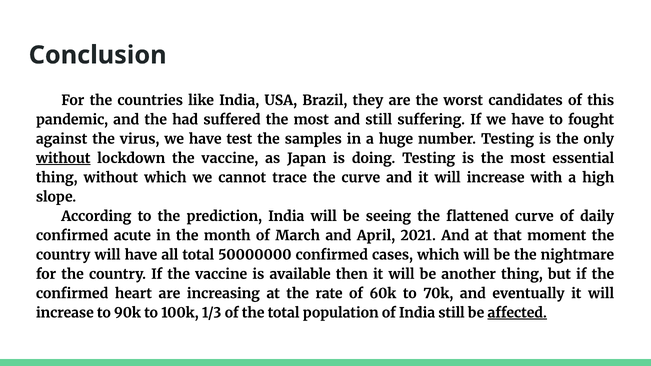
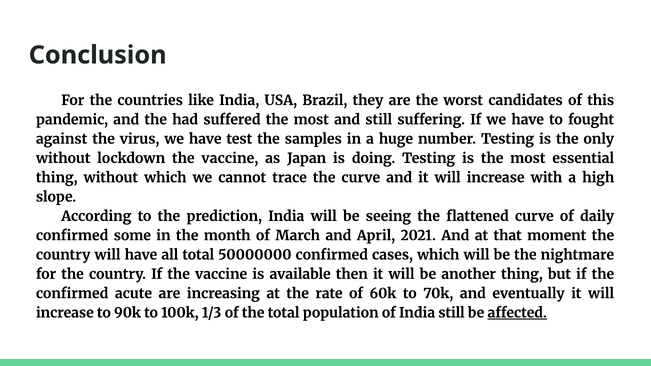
without at (63, 158) underline: present -> none
acute: acute -> some
heart: heart -> acute
